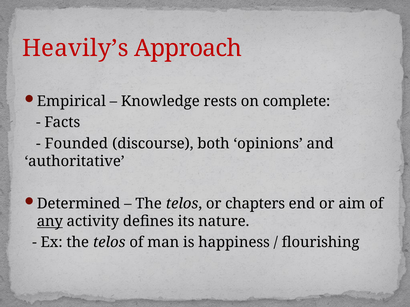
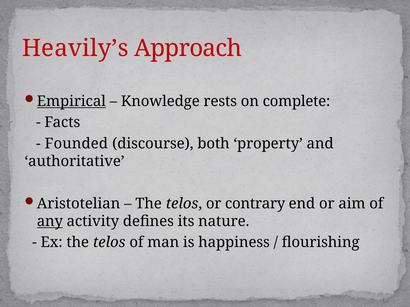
Empirical underline: none -> present
opinions: opinions -> property
Determined: Determined -> Aristotelian
chapters: chapters -> contrary
